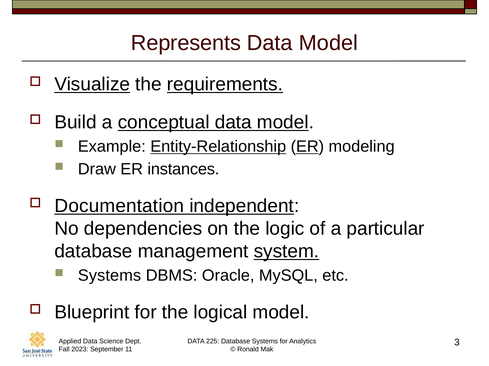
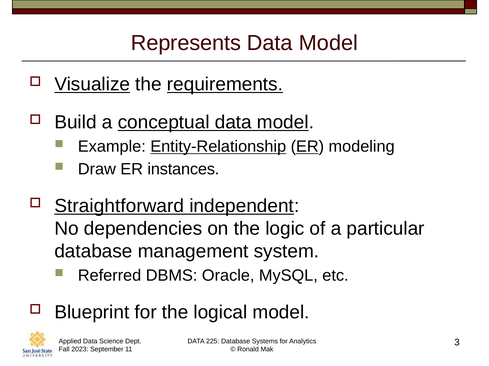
Documentation: Documentation -> Straightforward
system underline: present -> none
Systems at (110, 276): Systems -> Referred
